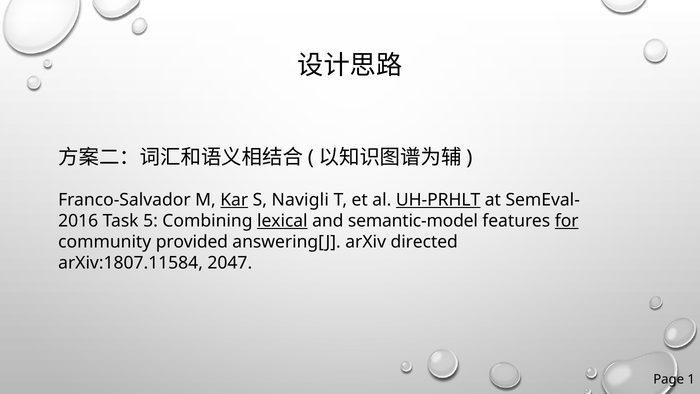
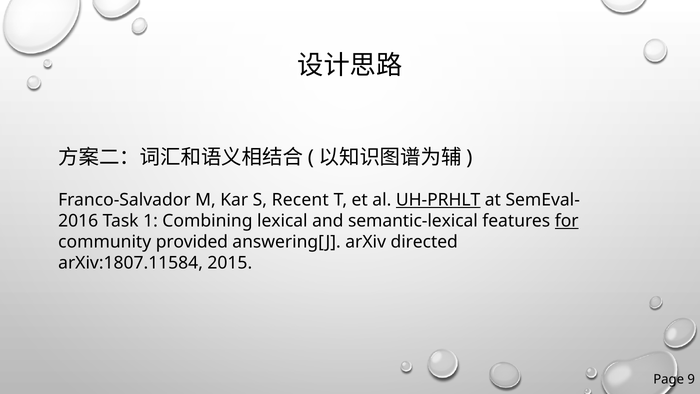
Kar underline: present -> none
Navigli: Navigli -> Recent
5: 5 -> 1
lexical underline: present -> none
semantic-model: semantic-model -> semantic-lexical
2047: 2047 -> 2015
1: 1 -> 9
